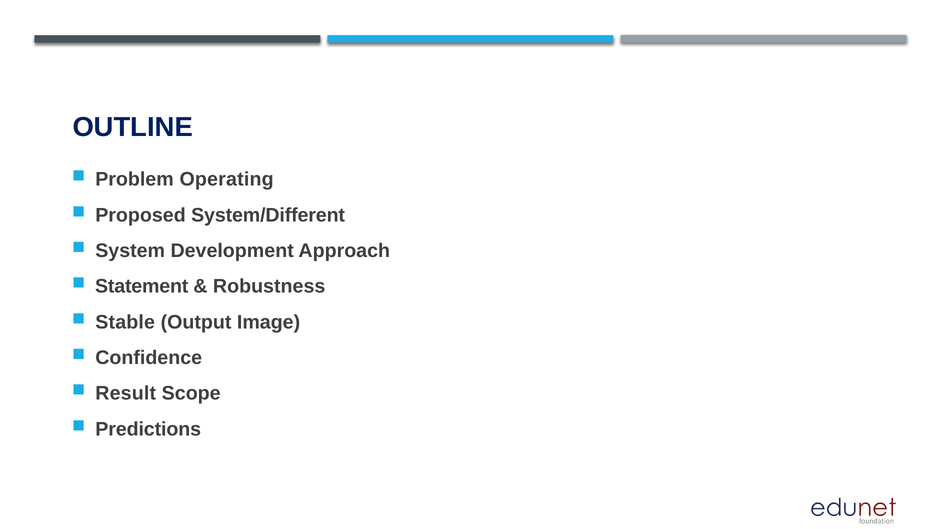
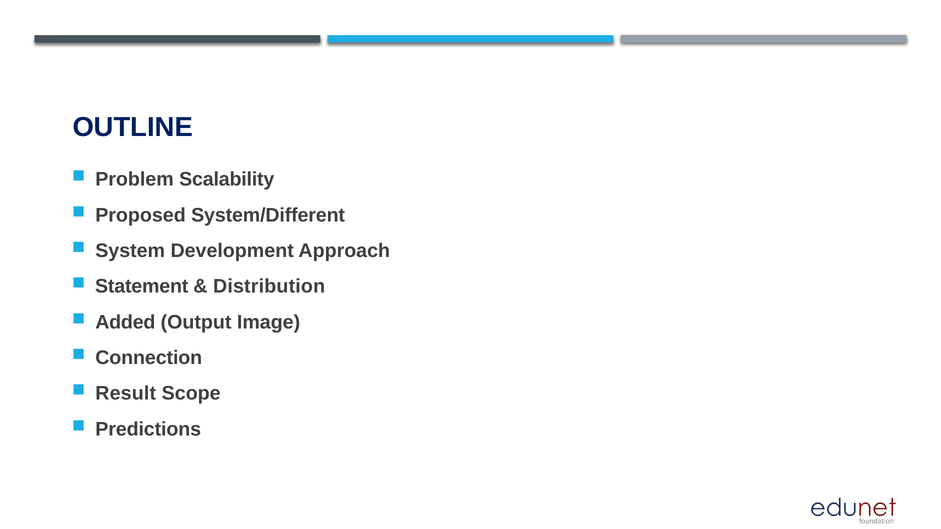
Operating: Operating -> Scalability
Robustness: Robustness -> Distribution
Stable: Stable -> Added
Confidence: Confidence -> Connection
